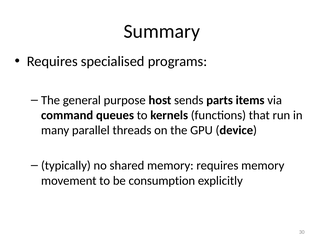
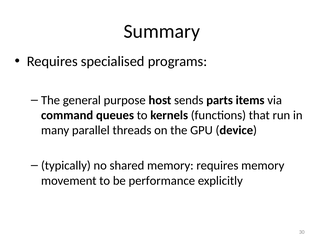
consumption: consumption -> performance
